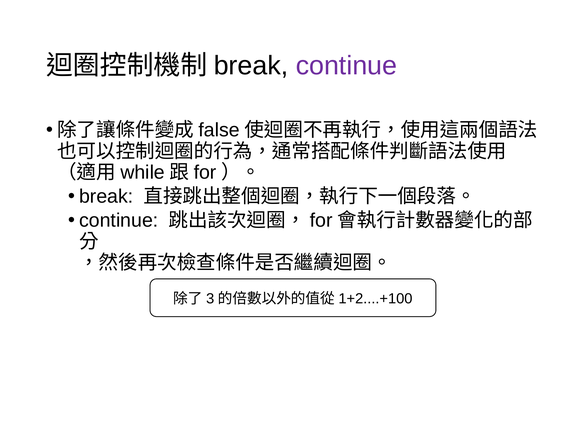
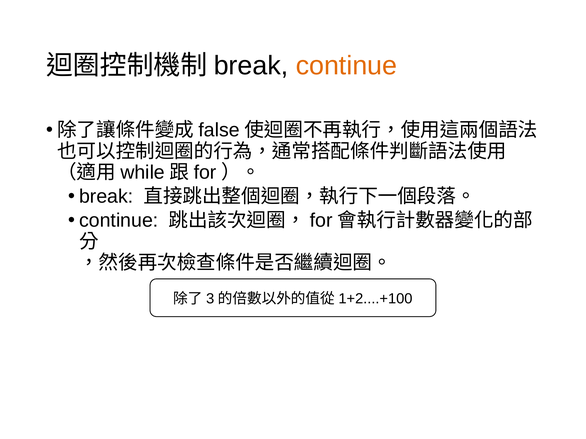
continue at (346, 66) colour: purple -> orange
